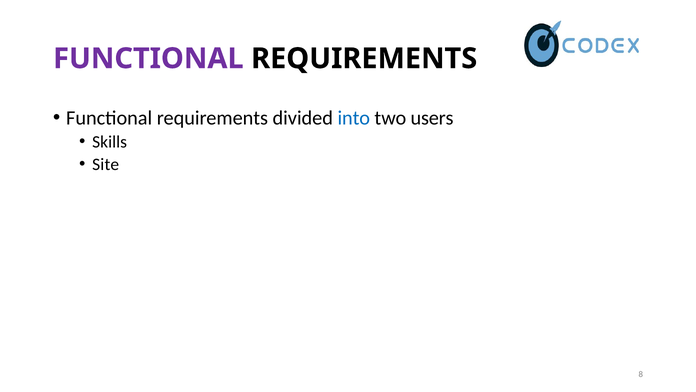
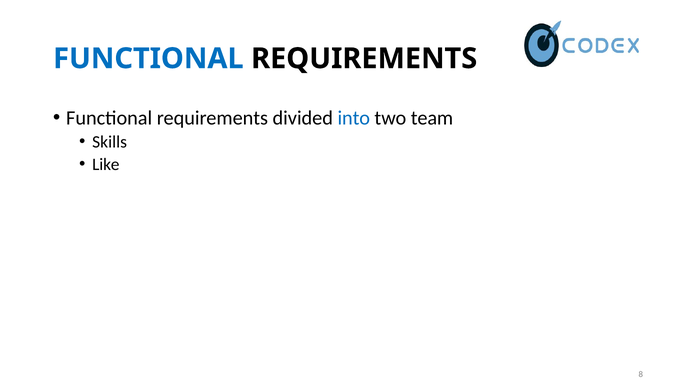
FUNCTIONAL at (148, 58) colour: purple -> blue
users: users -> team
Site: Site -> Like
